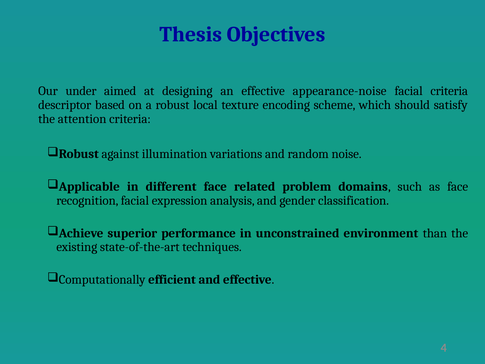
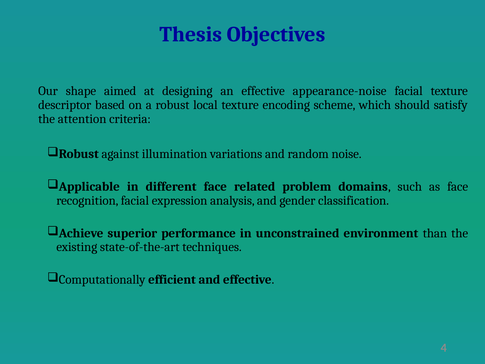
under: under -> shape
facial criteria: criteria -> texture
